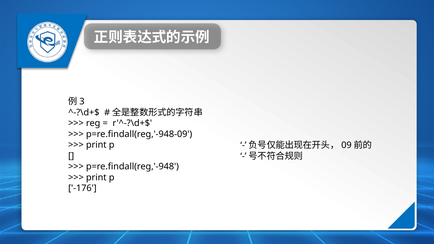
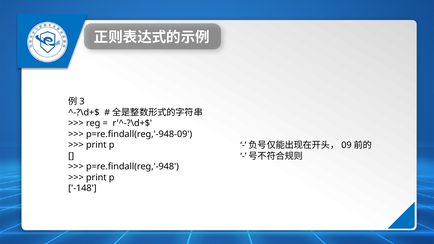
-176: -176 -> -148
